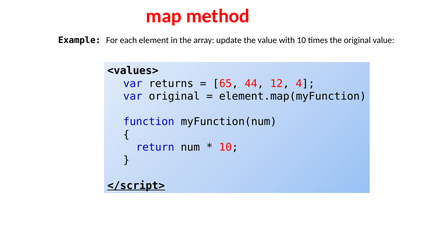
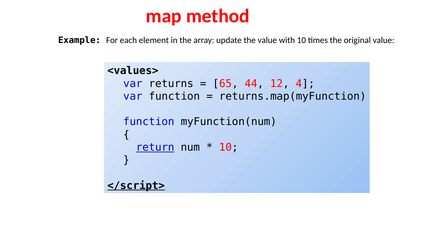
var original: original -> function
element.map(myFunction: element.map(myFunction -> returns.map(myFunction
return underline: none -> present
